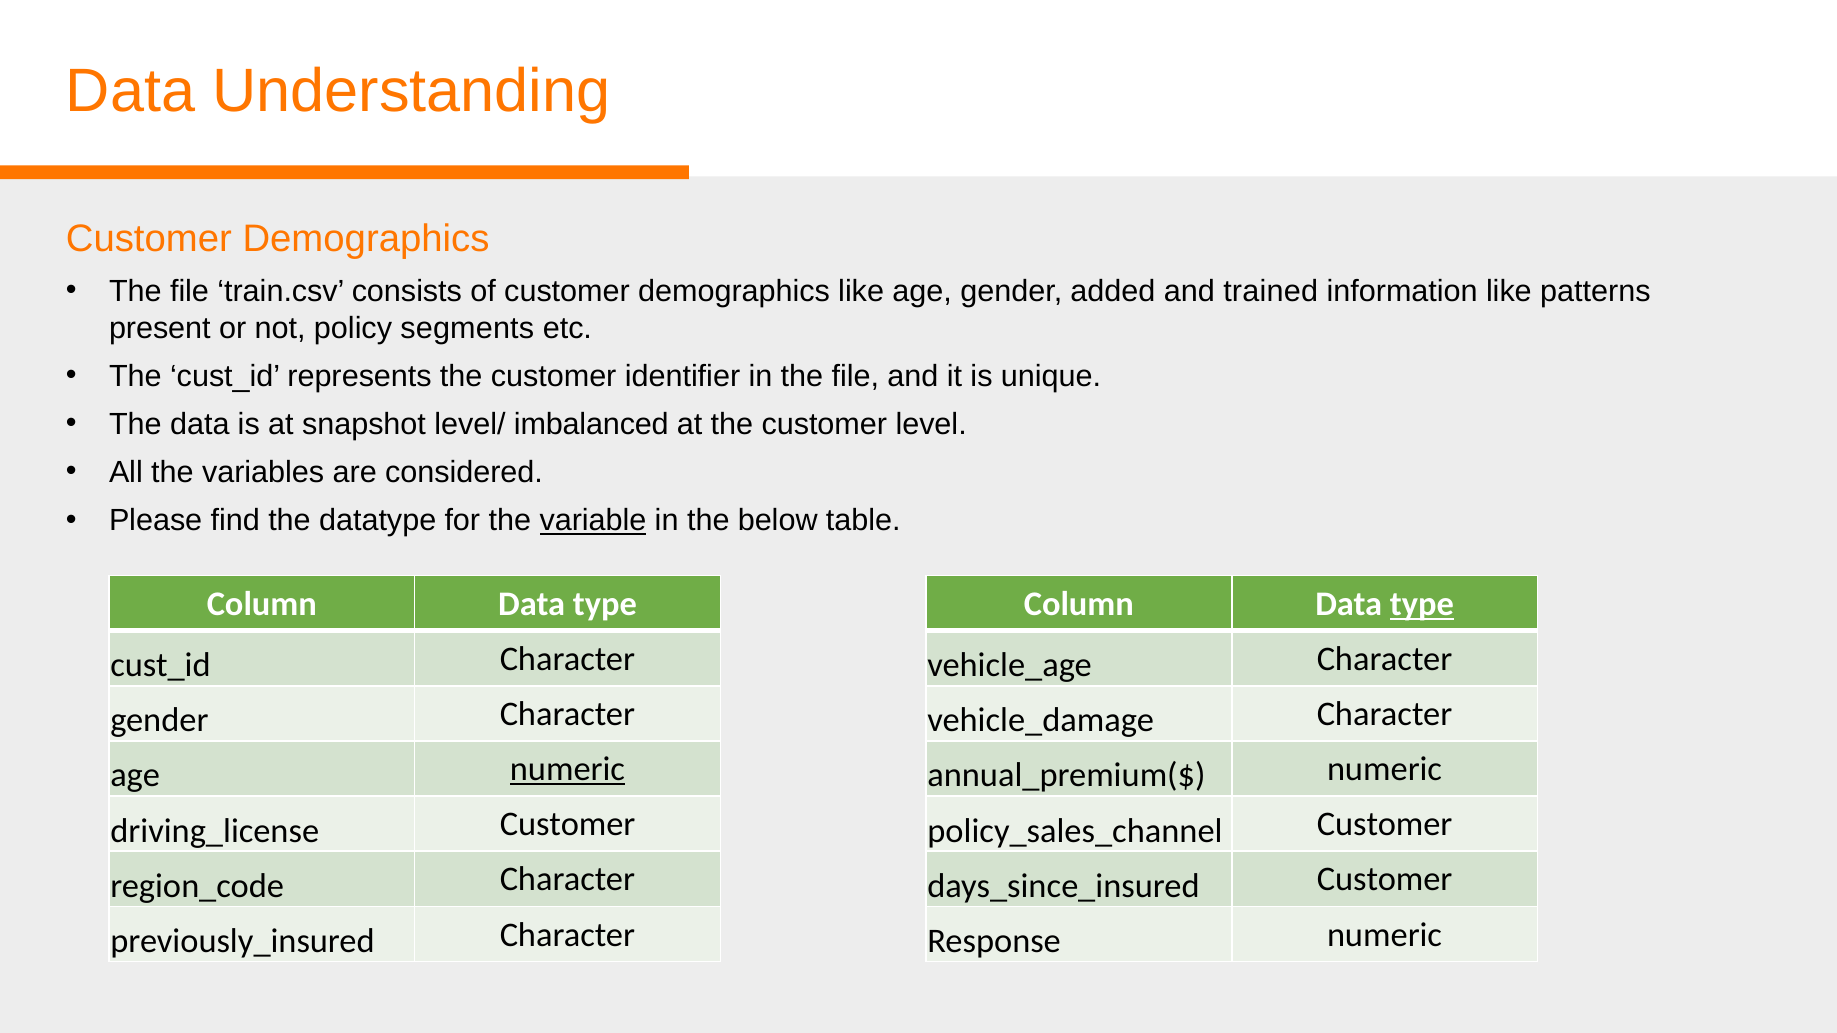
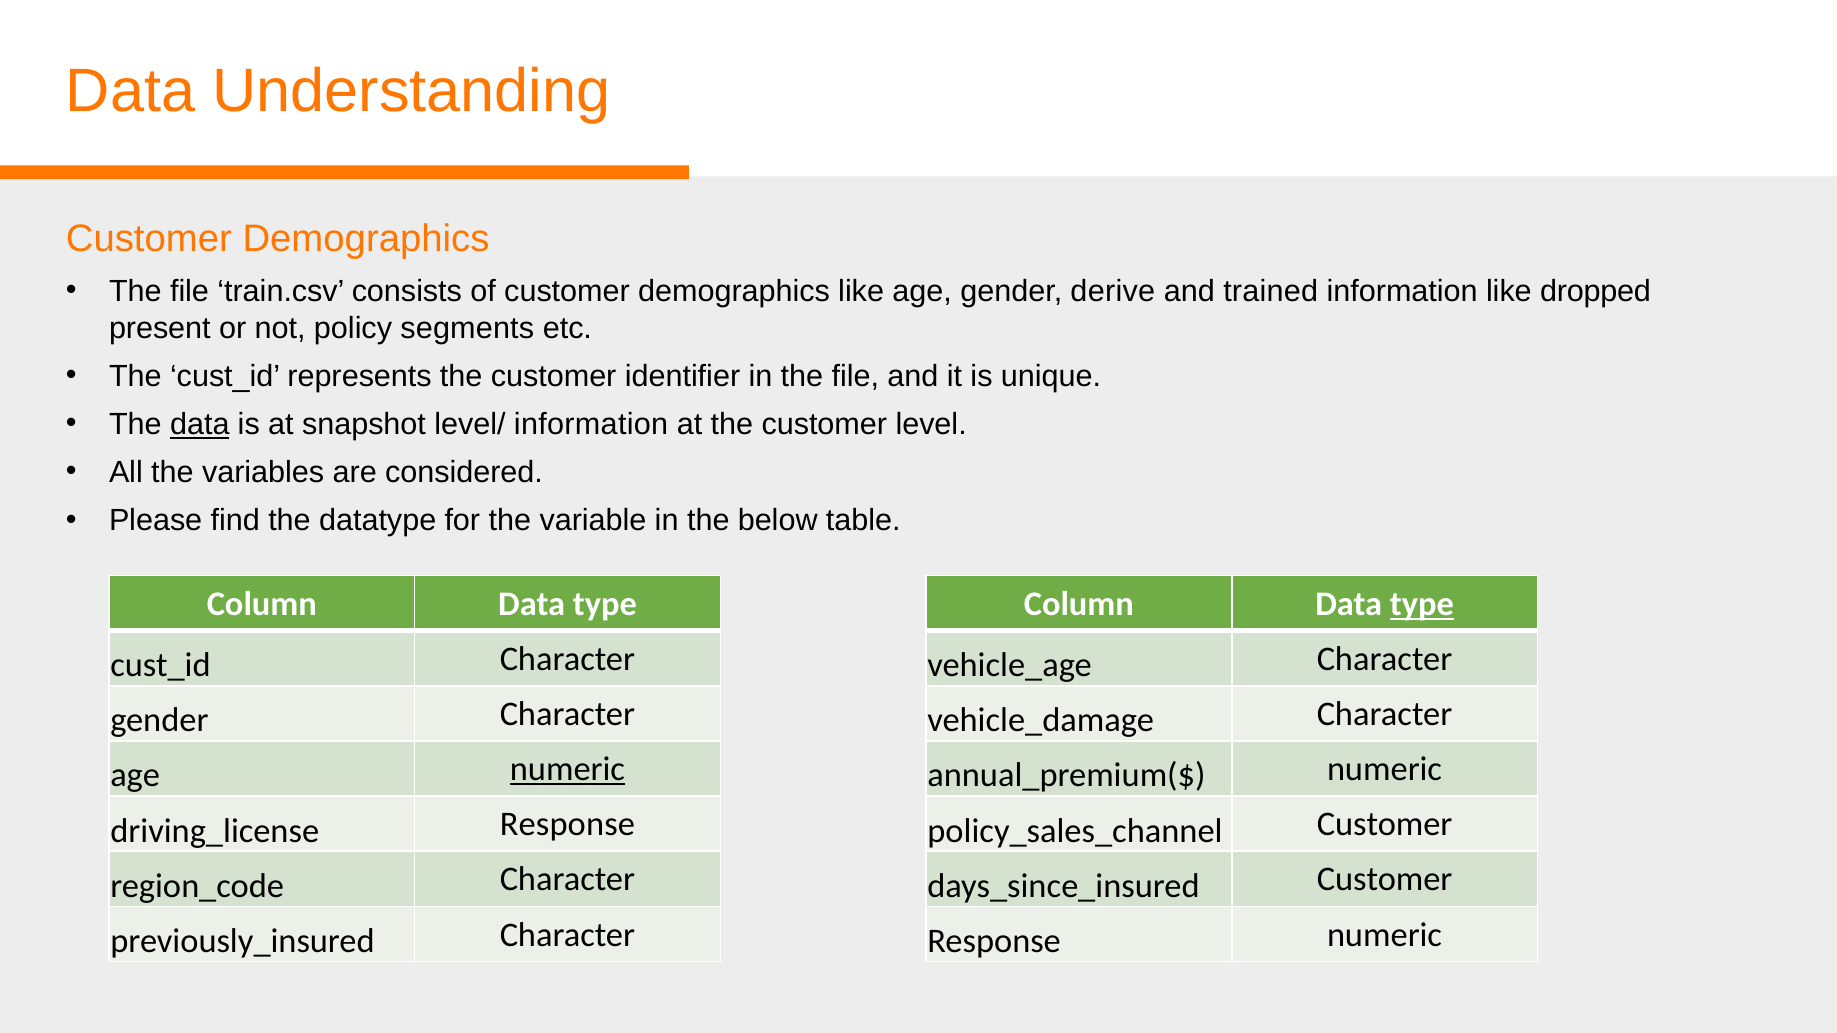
added: added -> derive
patterns: patterns -> dropped
data at (200, 425) underline: none -> present
level/ imbalanced: imbalanced -> information
variable underline: present -> none
Customer at (568, 825): Customer -> Response
